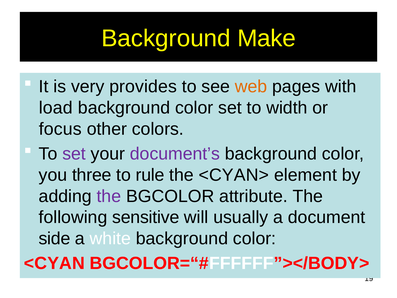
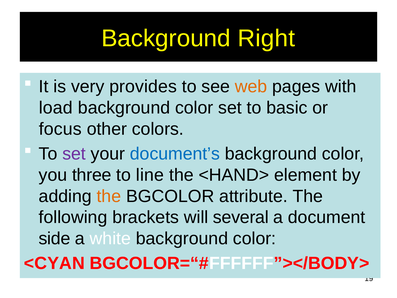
Make: Make -> Right
width: width -> basic
document’s colour: purple -> blue
rule: rule -> line
<CYAN>: <CYAN> -> <HAND>
the at (109, 196) colour: purple -> orange
sensitive: sensitive -> brackets
usually: usually -> several
